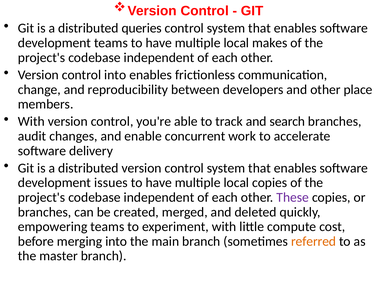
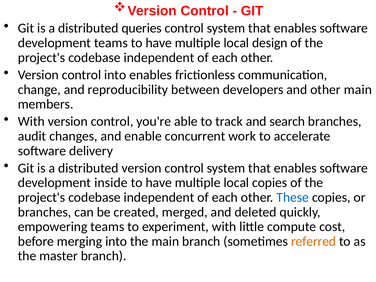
makes: makes -> design
other place: place -> main
issues: issues -> inside
These colour: purple -> blue
